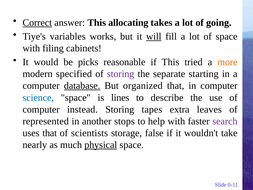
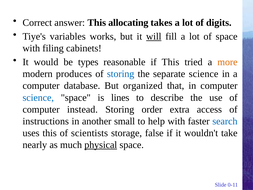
Correct underline: present -> none
going: going -> digits
picks: picks -> types
specified: specified -> produces
storing at (121, 74) colour: purple -> blue
separate starting: starting -> science
database underline: present -> none
tapes: tapes -> order
leaves: leaves -> access
represented: represented -> instructions
stops: stops -> small
search colour: purple -> blue
uses that: that -> this
